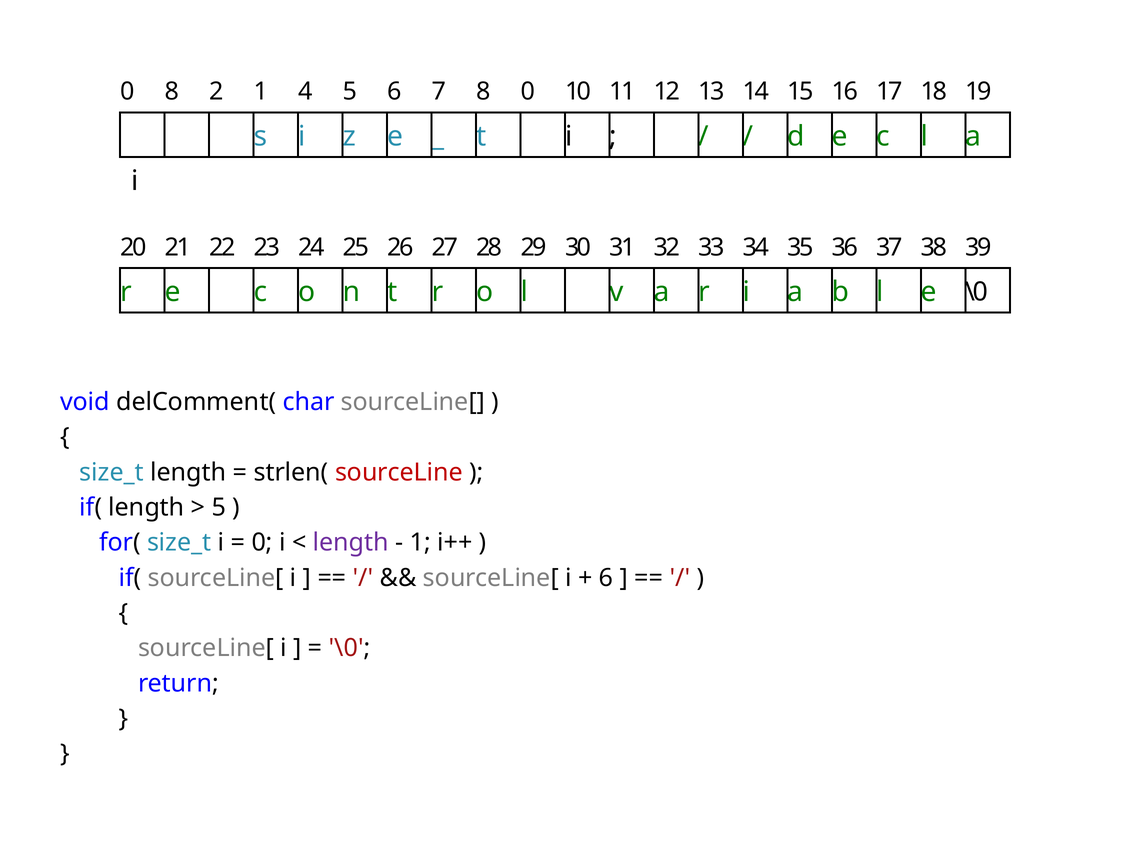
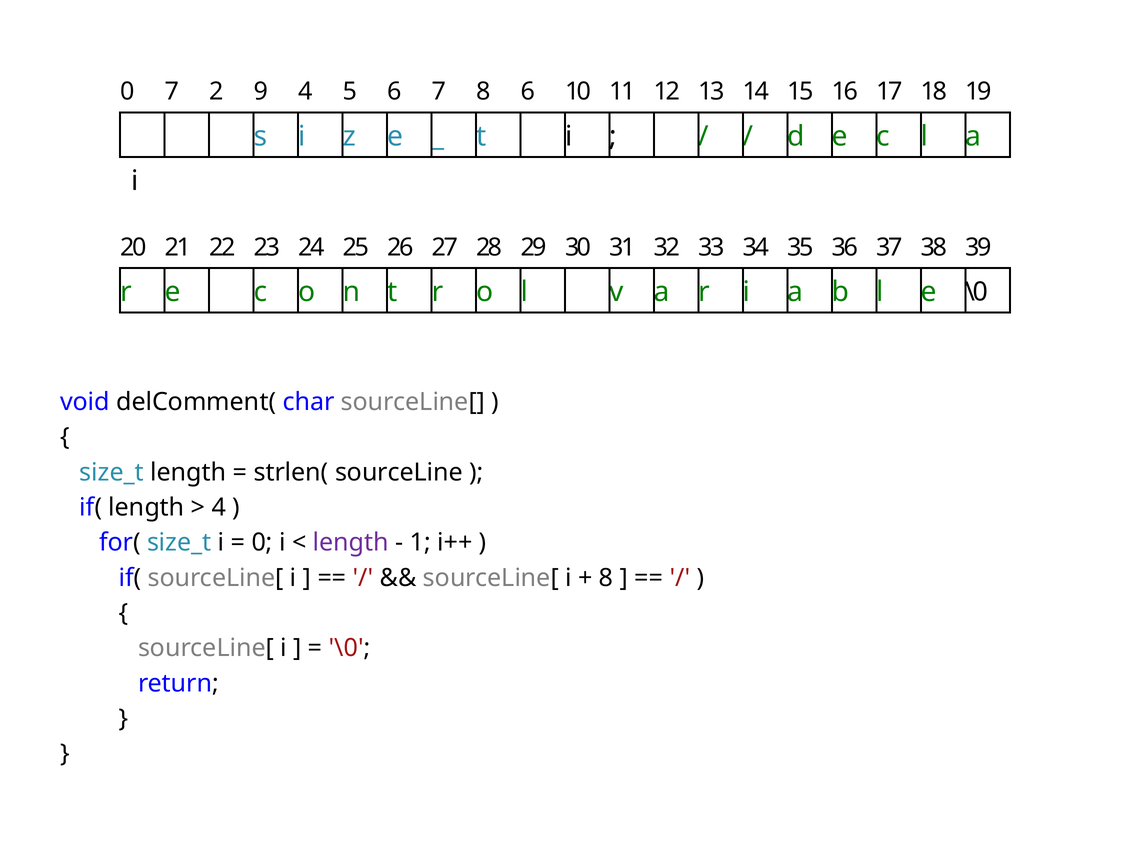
0 8: 8 -> 7
2 1: 1 -> 9
8 0: 0 -> 6
sourceLine colour: red -> black
5 at (219, 507): 5 -> 4
6 at (606, 577): 6 -> 8
